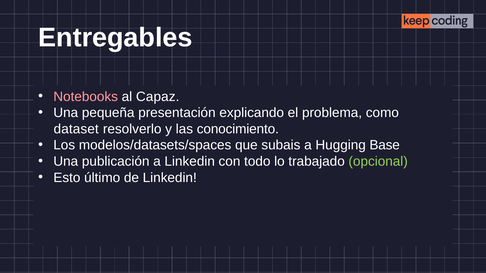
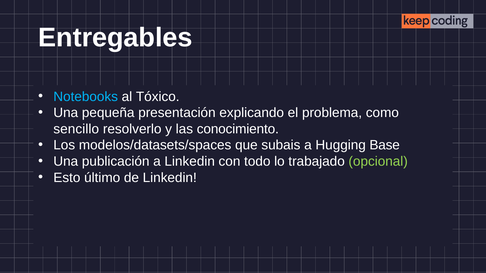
Notebooks colour: pink -> light blue
Capaz: Capaz -> Tóxico
dataset: dataset -> sencillo
